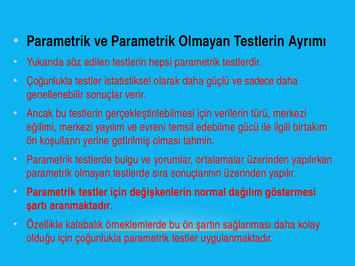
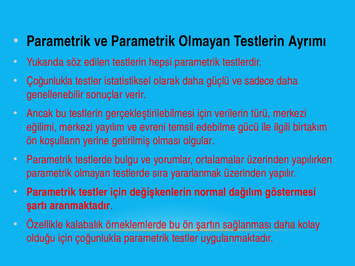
tahmin: tahmin -> olgular
sonuçlarının: sonuçlarının -> yararlanmak
